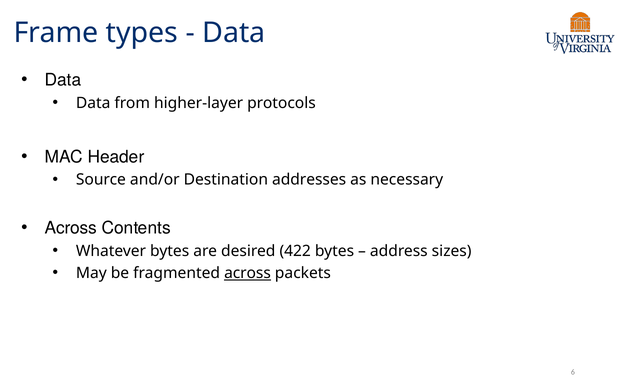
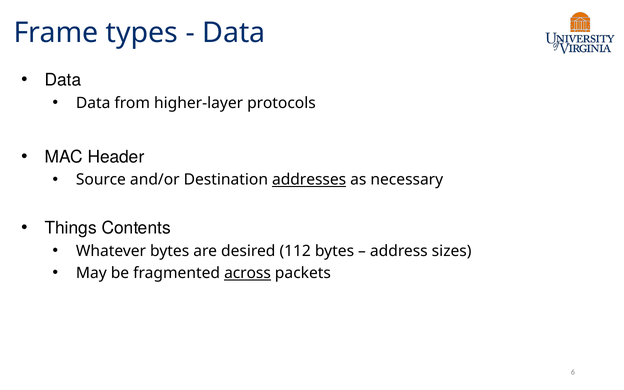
addresses underline: none -> present
Across at (71, 228): Across -> Things
422: 422 -> 112
